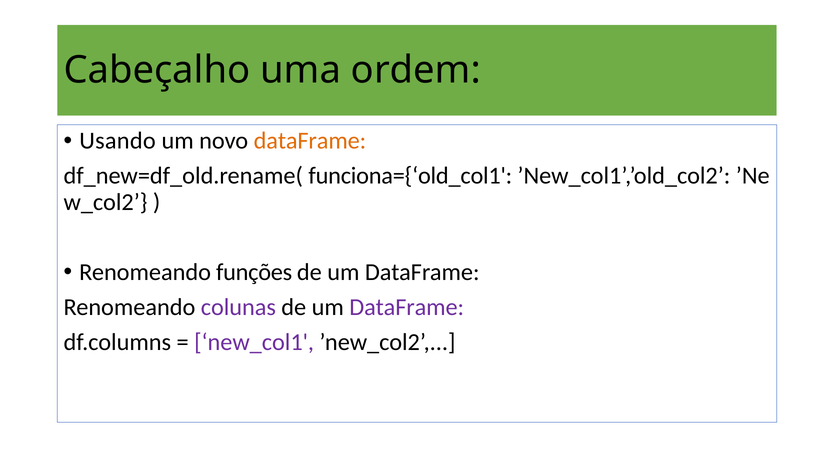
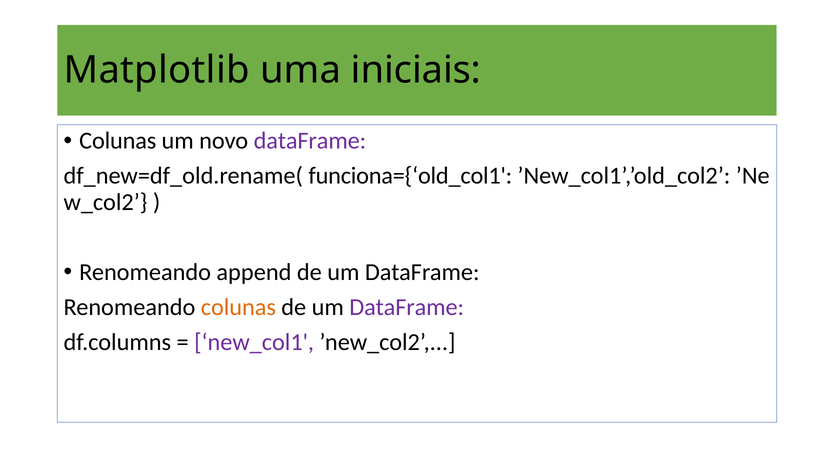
Cabeçalho: Cabeçalho -> Matplotlib
ordem: ordem -> iniciais
Usando at (118, 141): Usando -> Colunas
dataFrame at (310, 141) colour: orange -> purple
funções: funções -> append
colunas at (238, 307) colour: purple -> orange
